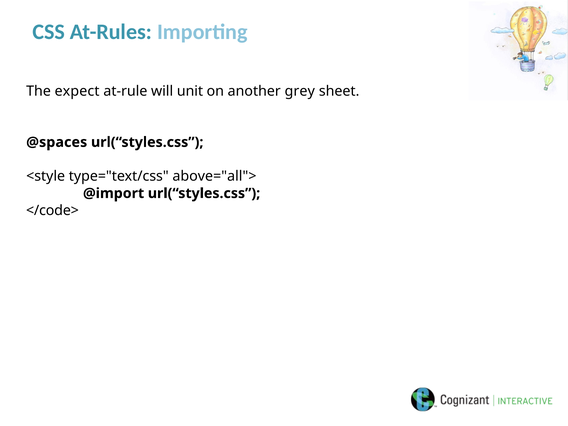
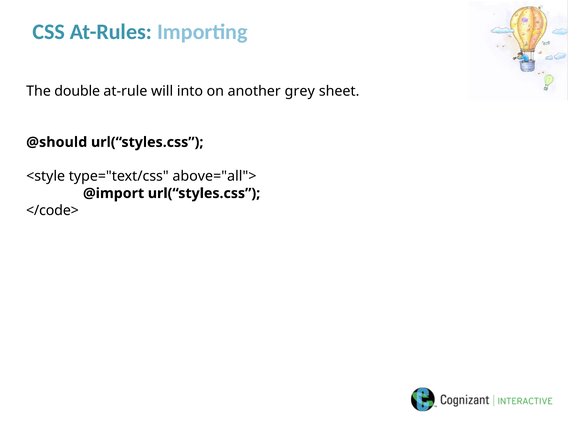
expect: expect -> double
unit: unit -> into
@spaces: @spaces -> @should
